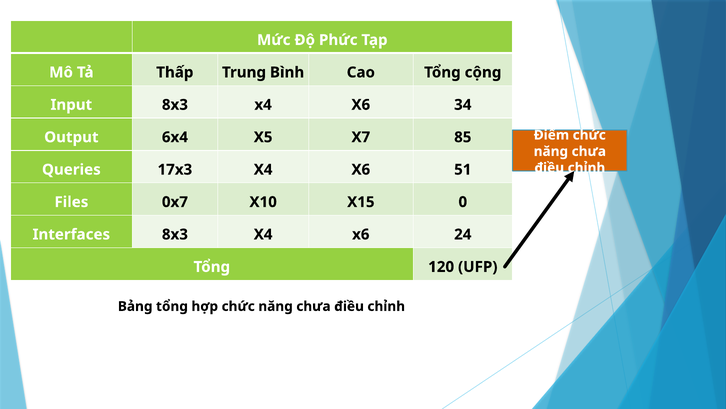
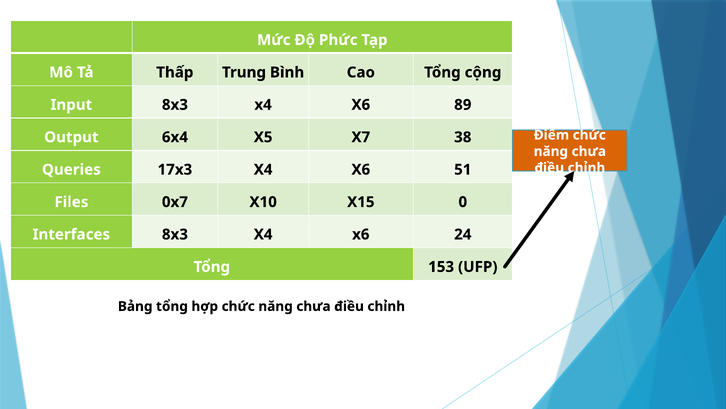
34: 34 -> 89
85: 85 -> 38
120: 120 -> 153
